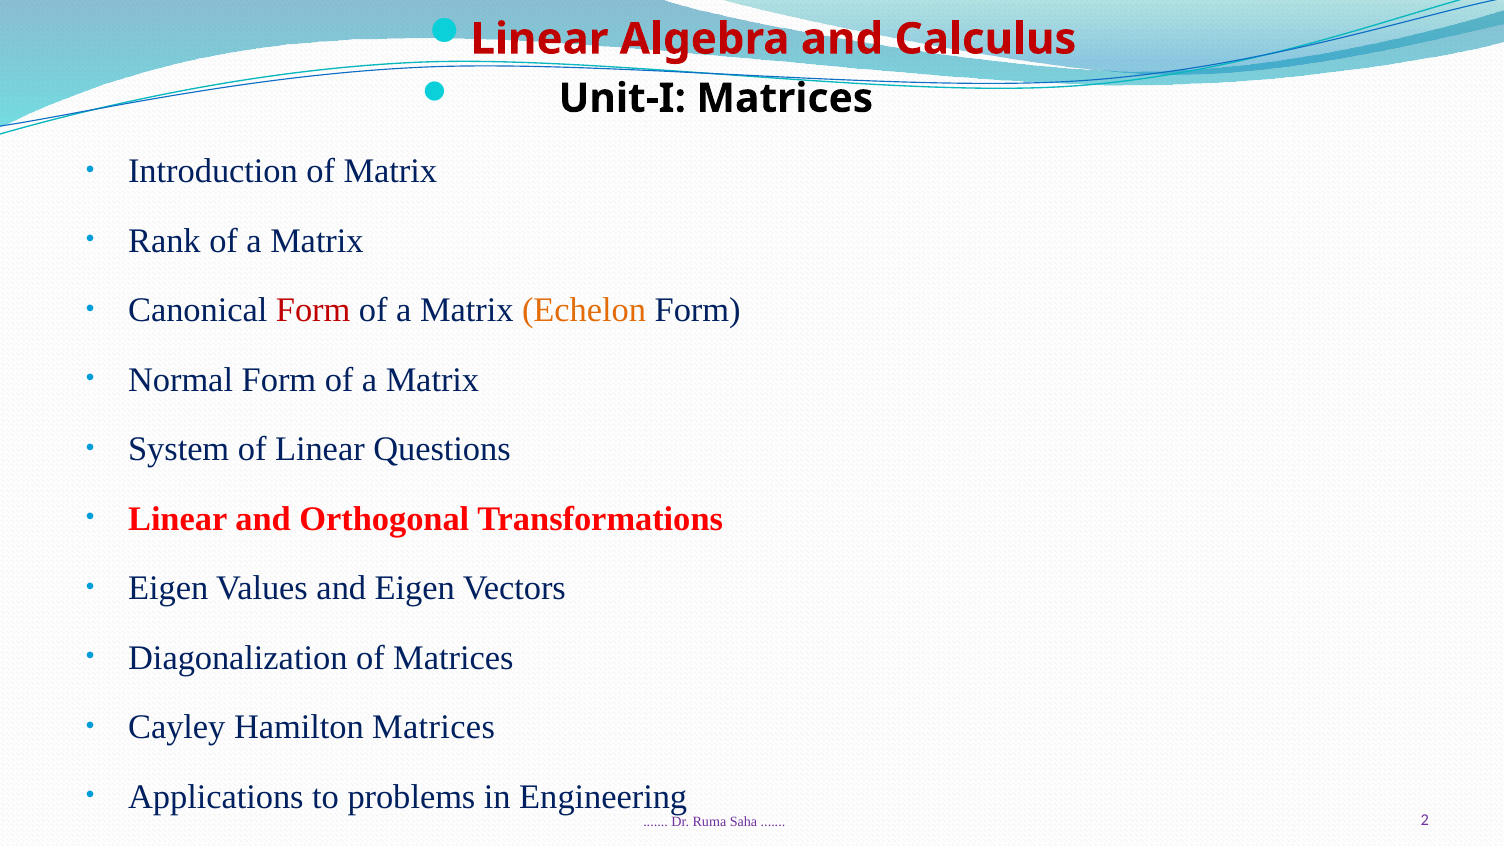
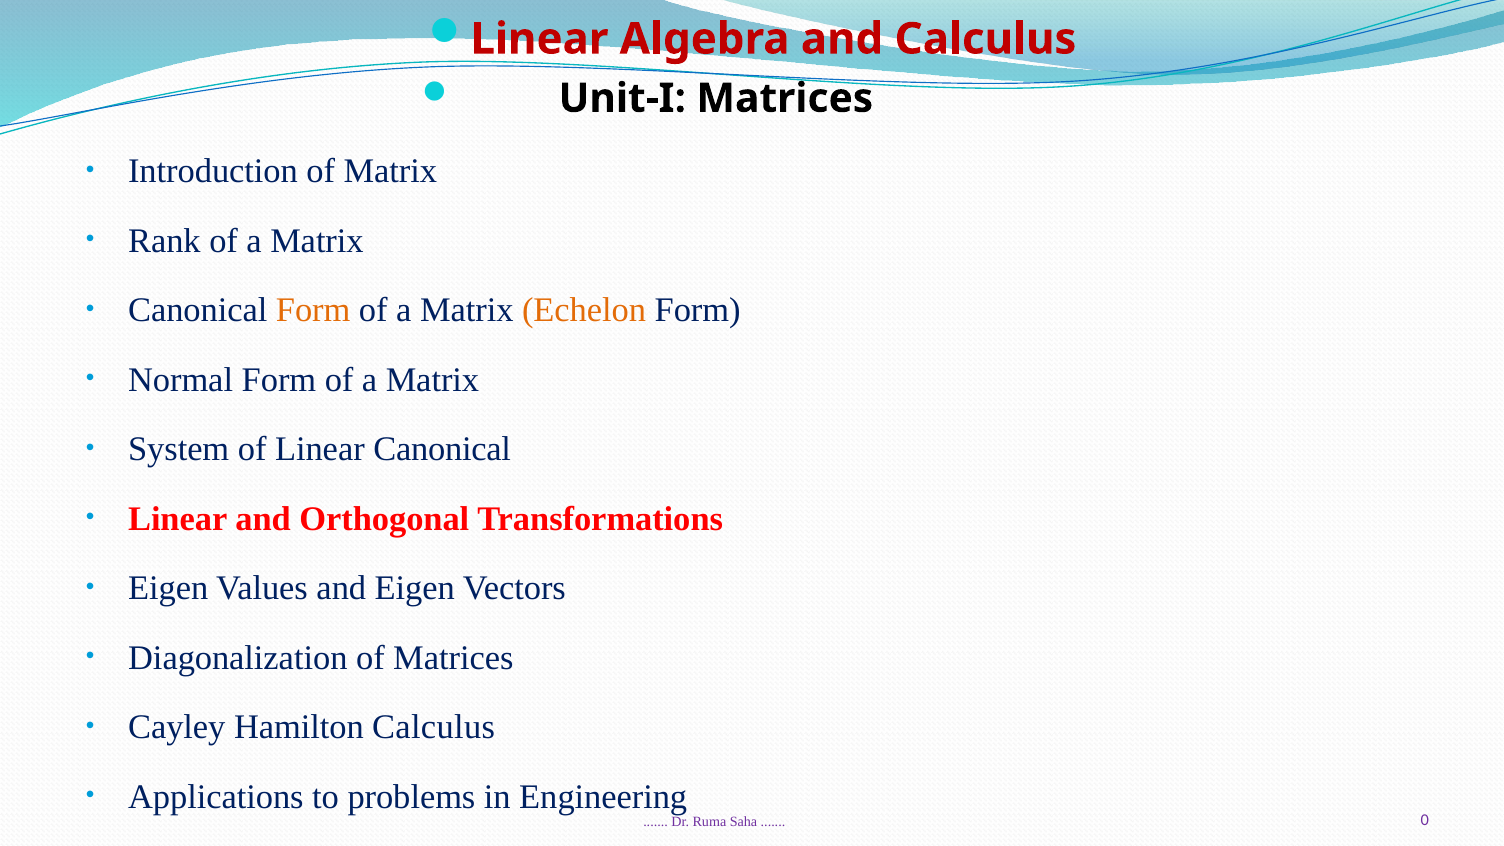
Form at (313, 310) colour: red -> orange
Linear Questions: Questions -> Canonical
Hamilton Matrices: Matrices -> Calculus
2: 2 -> 0
